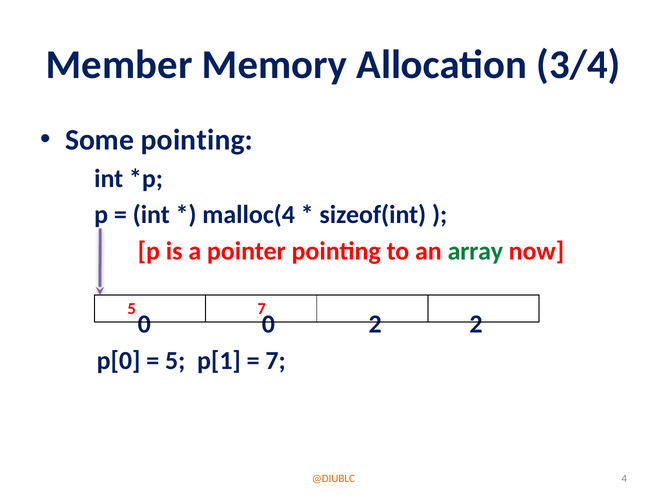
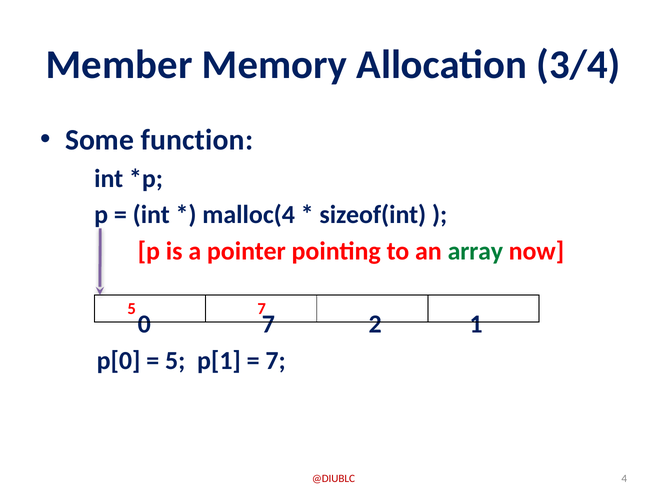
Some pointing: pointing -> function
0 0: 0 -> 7
2 2: 2 -> 1
@DIUBLC colour: orange -> red
